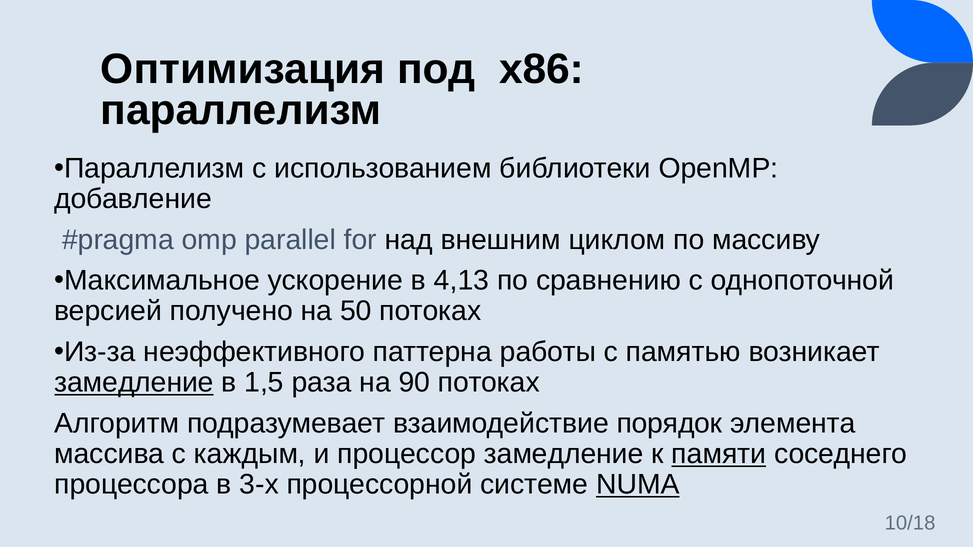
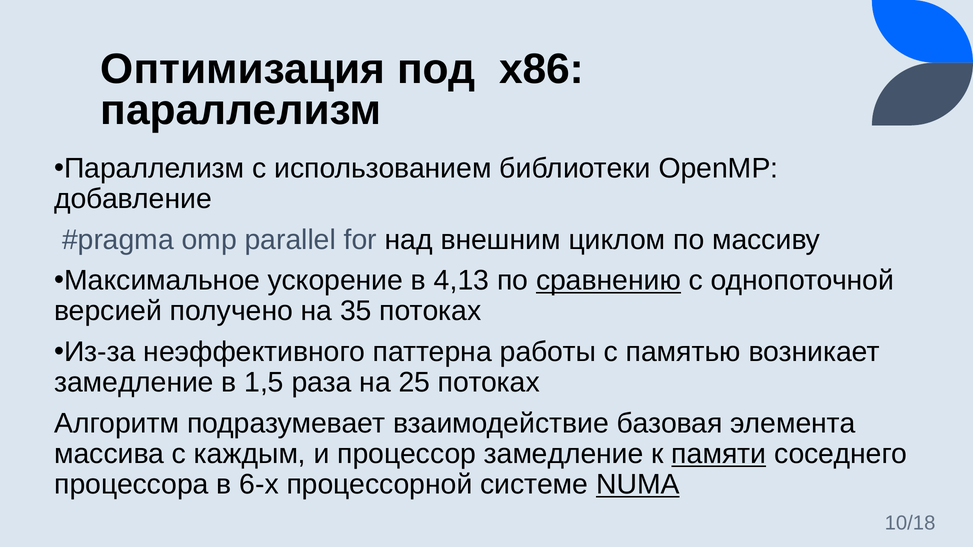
сравнению underline: none -> present
50: 50 -> 35
замедление at (134, 383) underline: present -> none
90: 90 -> 25
порядок: порядок -> базовая
3-х: 3-х -> 6-х
